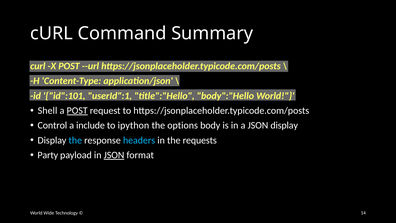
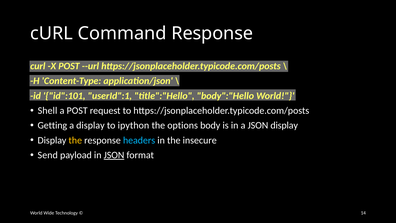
Command Summary: Summary -> Response
POST at (77, 111) underline: present -> none
Control: Control -> Getting
a include: include -> display
the at (75, 140) colour: light blue -> yellow
requests: requests -> insecure
Party: Party -> Send
